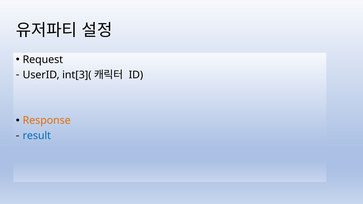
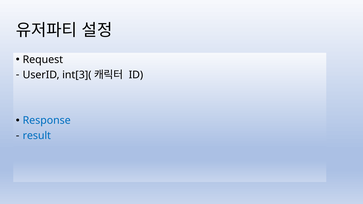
Response colour: orange -> blue
